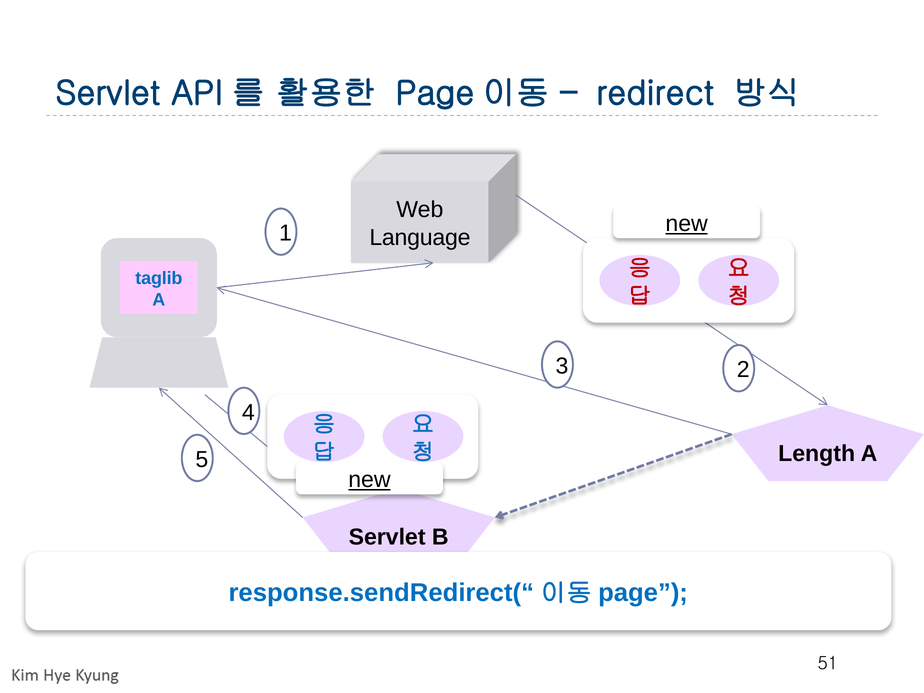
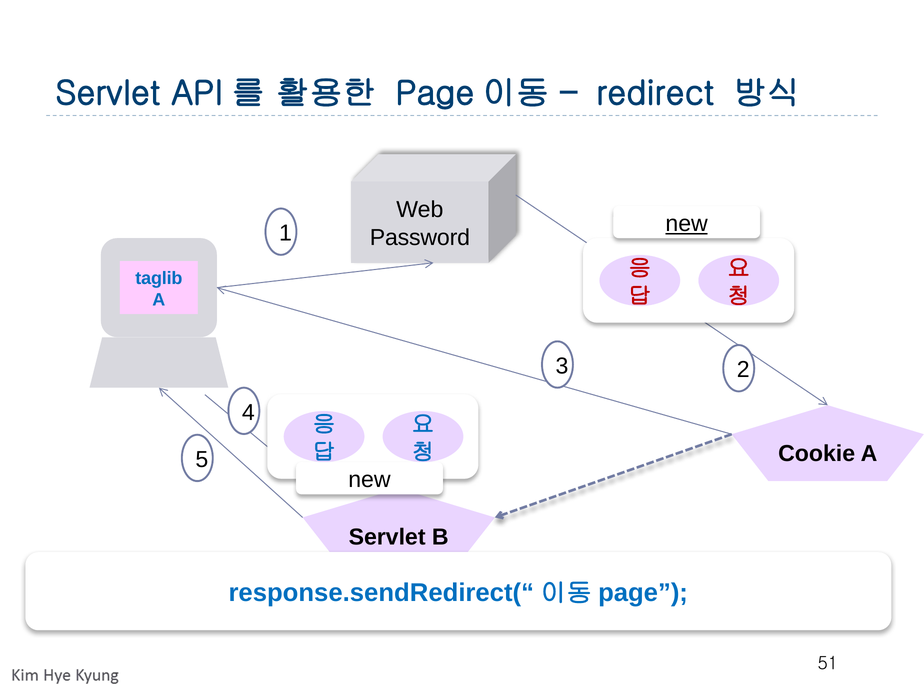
Language: Language -> Password
Length: Length -> Cookie
new at (369, 480) underline: present -> none
